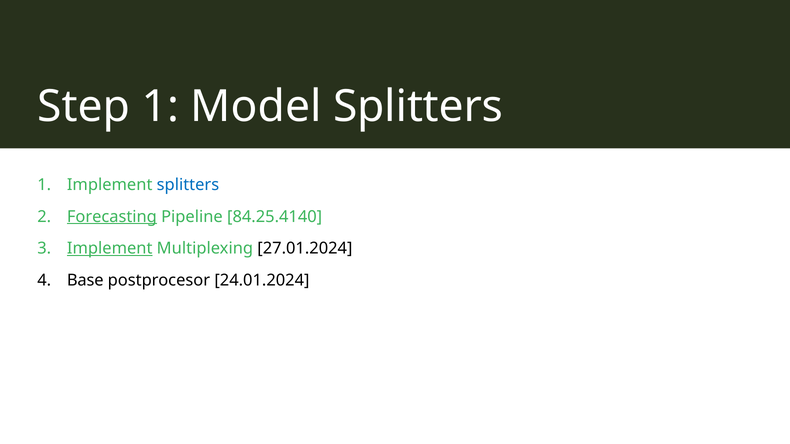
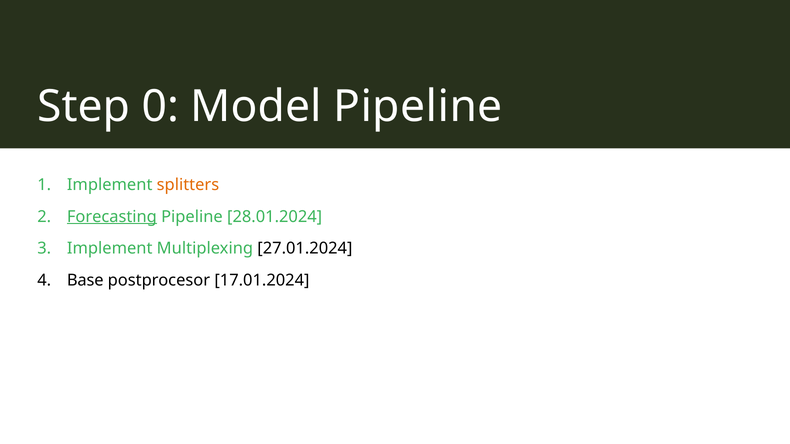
Step 1: 1 -> 0
Model Splitters: Splitters -> Pipeline
splitters at (188, 185) colour: blue -> orange
84.25.4140: 84.25.4140 -> 28.01.2024
Implement at (110, 249) underline: present -> none
24.01.2024: 24.01.2024 -> 17.01.2024
